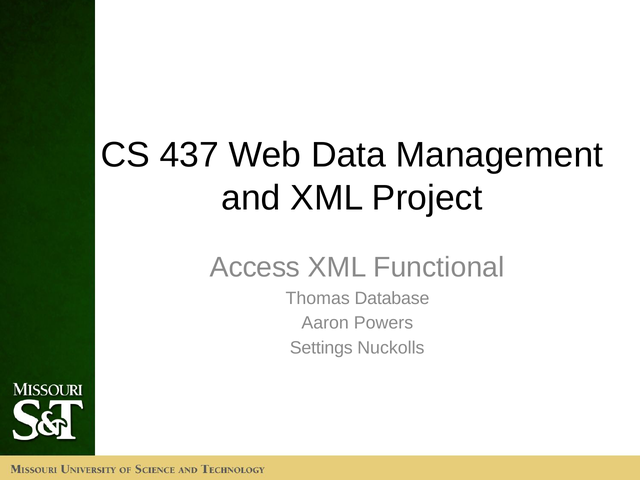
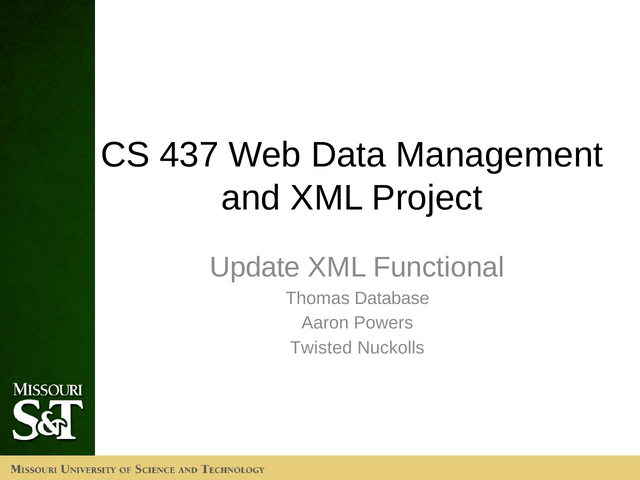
Access: Access -> Update
Settings: Settings -> Twisted
